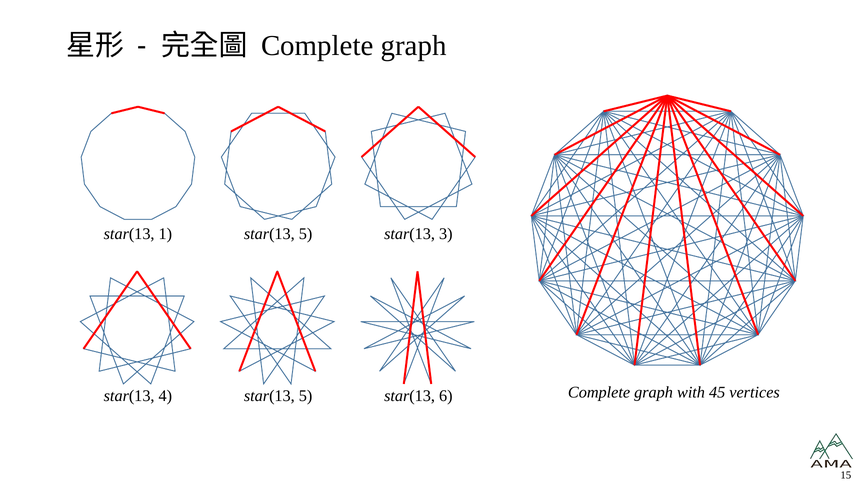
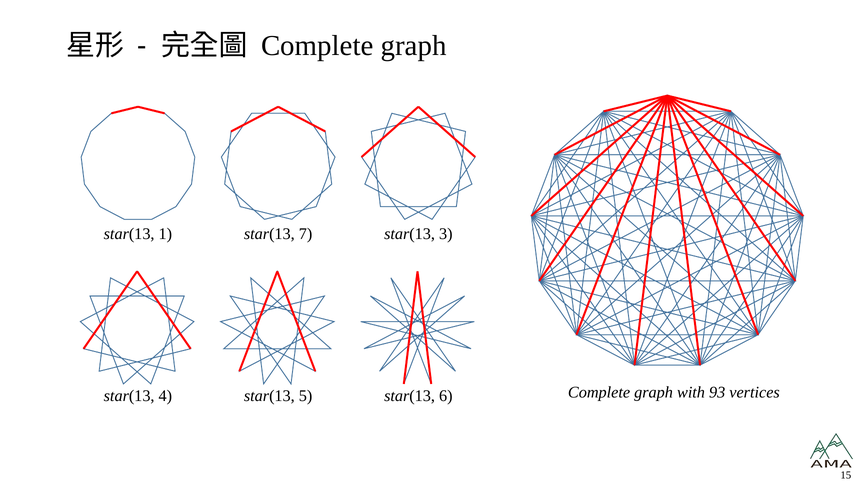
1 star(13 5: 5 -> 7
45: 45 -> 93
